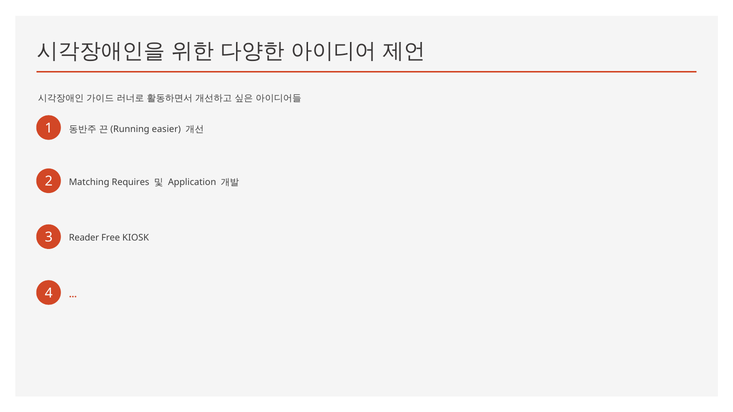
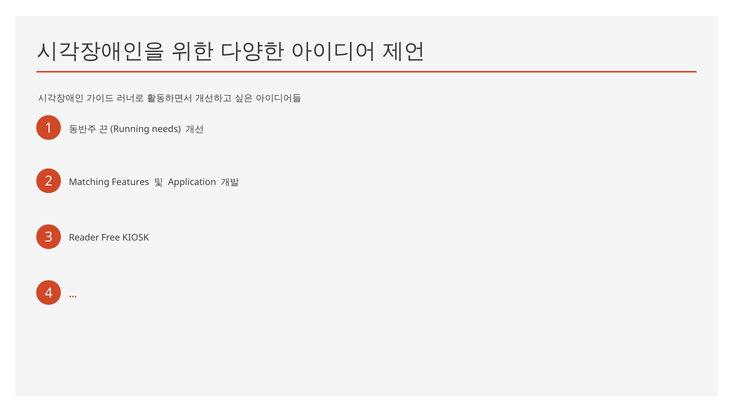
easier: easier -> needs
Requires: Requires -> Features
